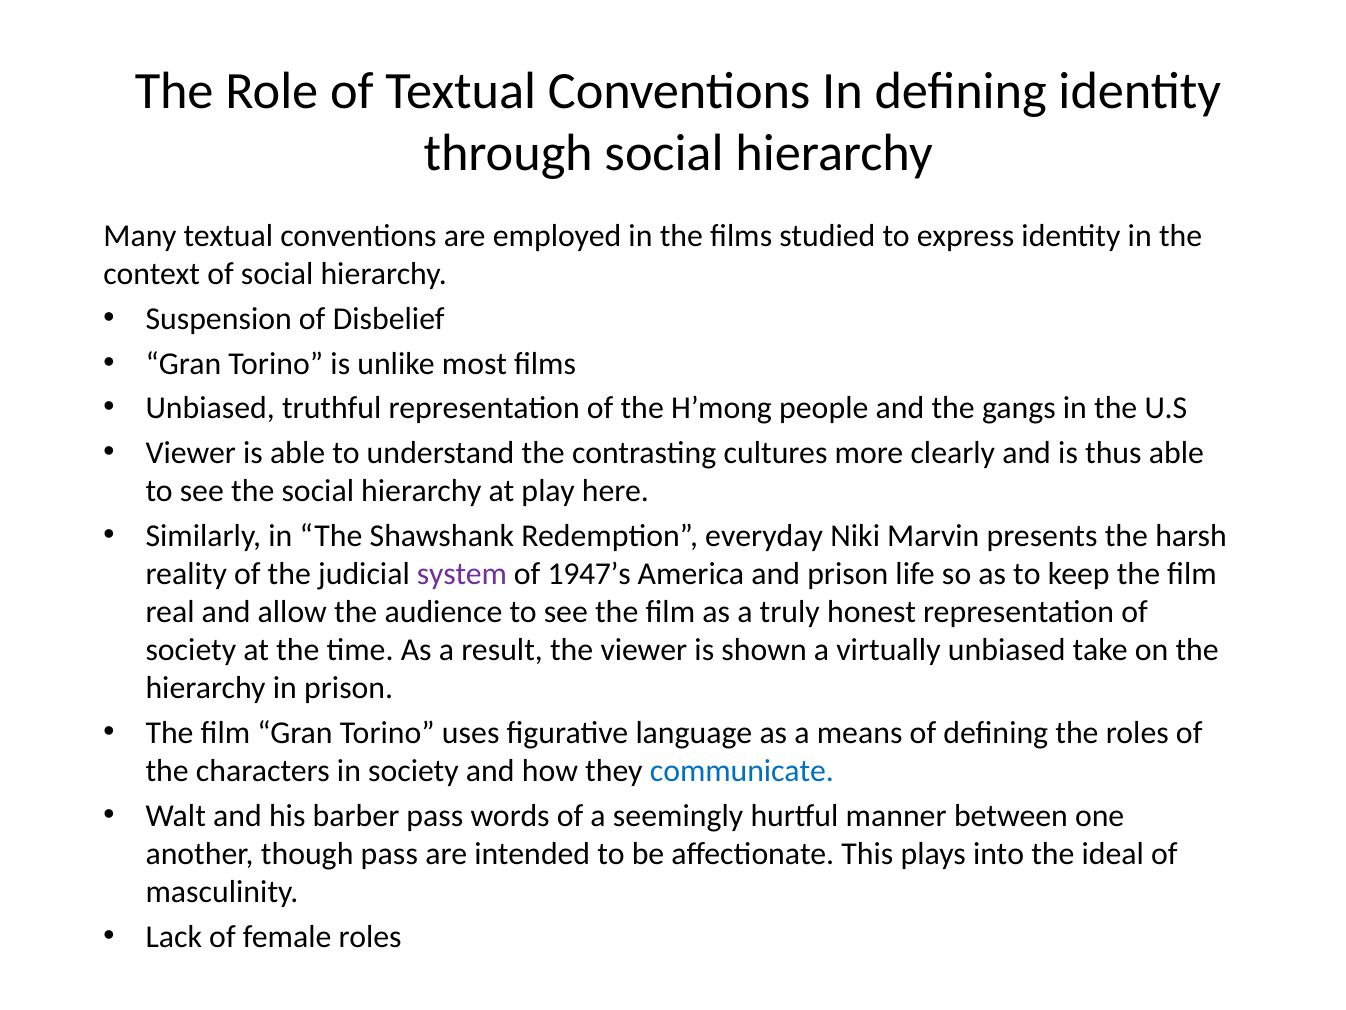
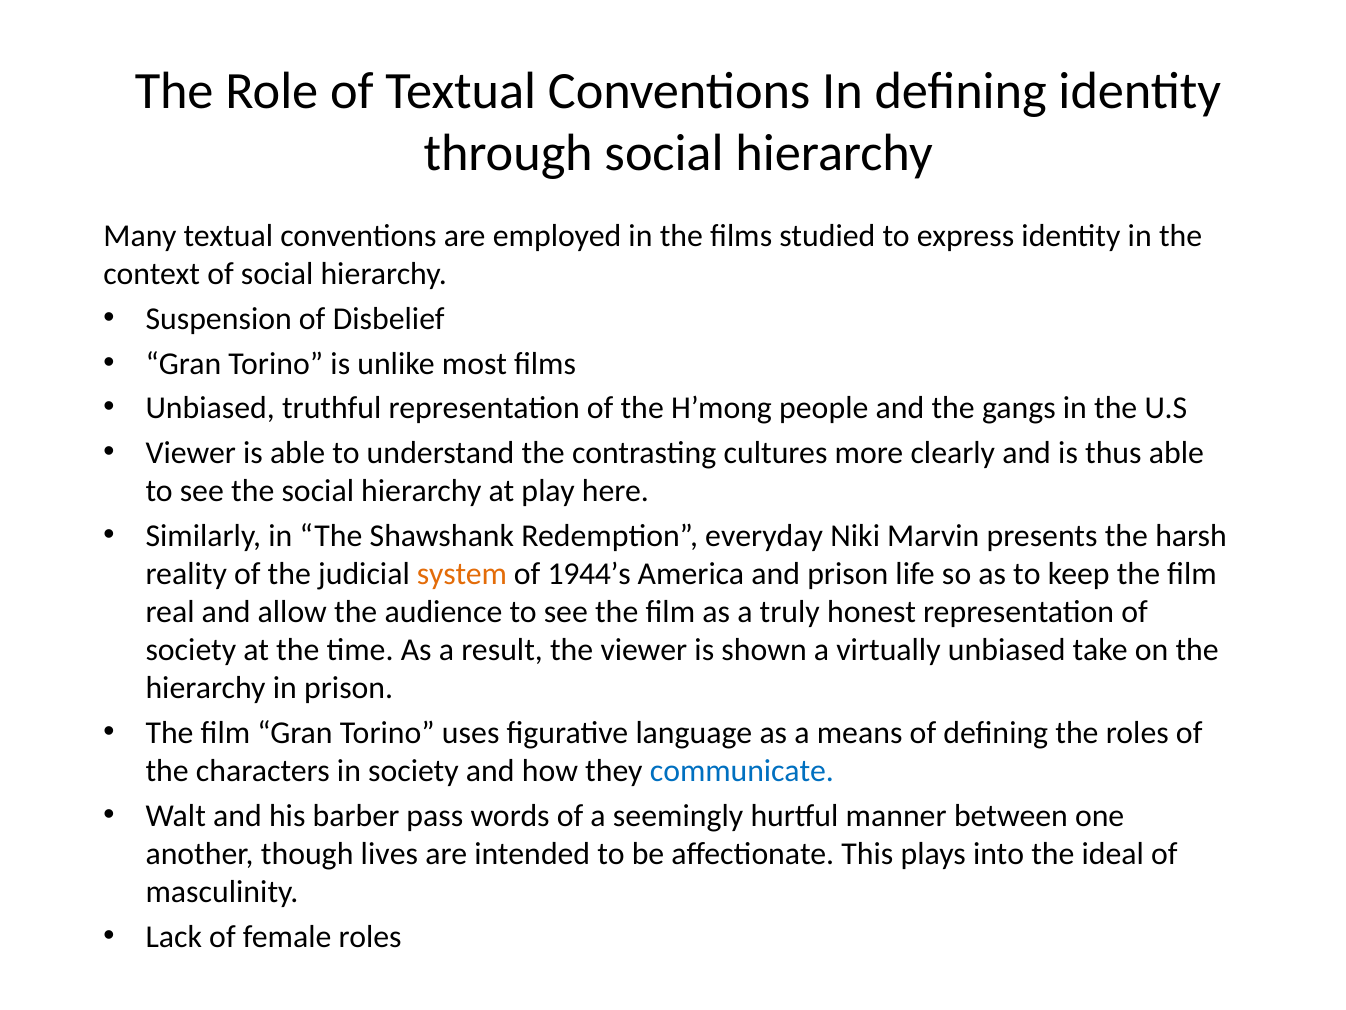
system colour: purple -> orange
1947’s: 1947’s -> 1944’s
though pass: pass -> lives
